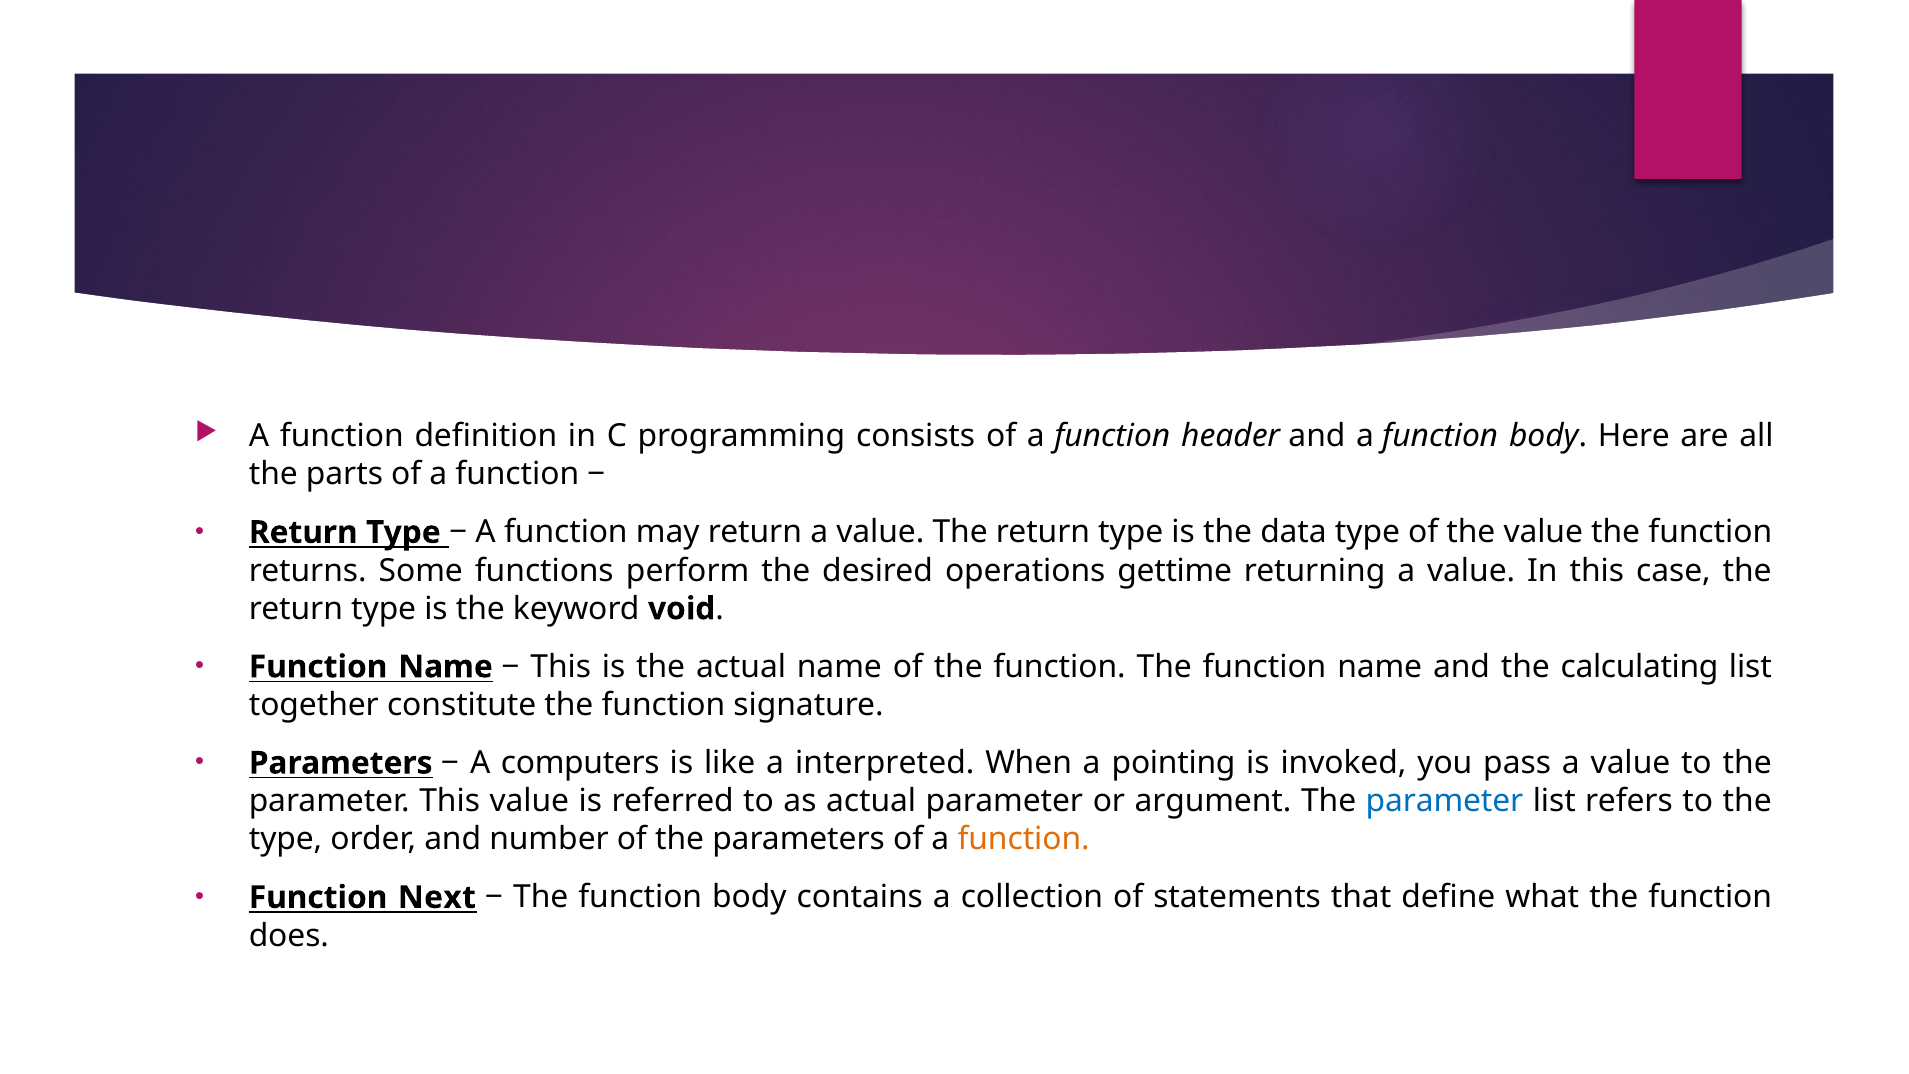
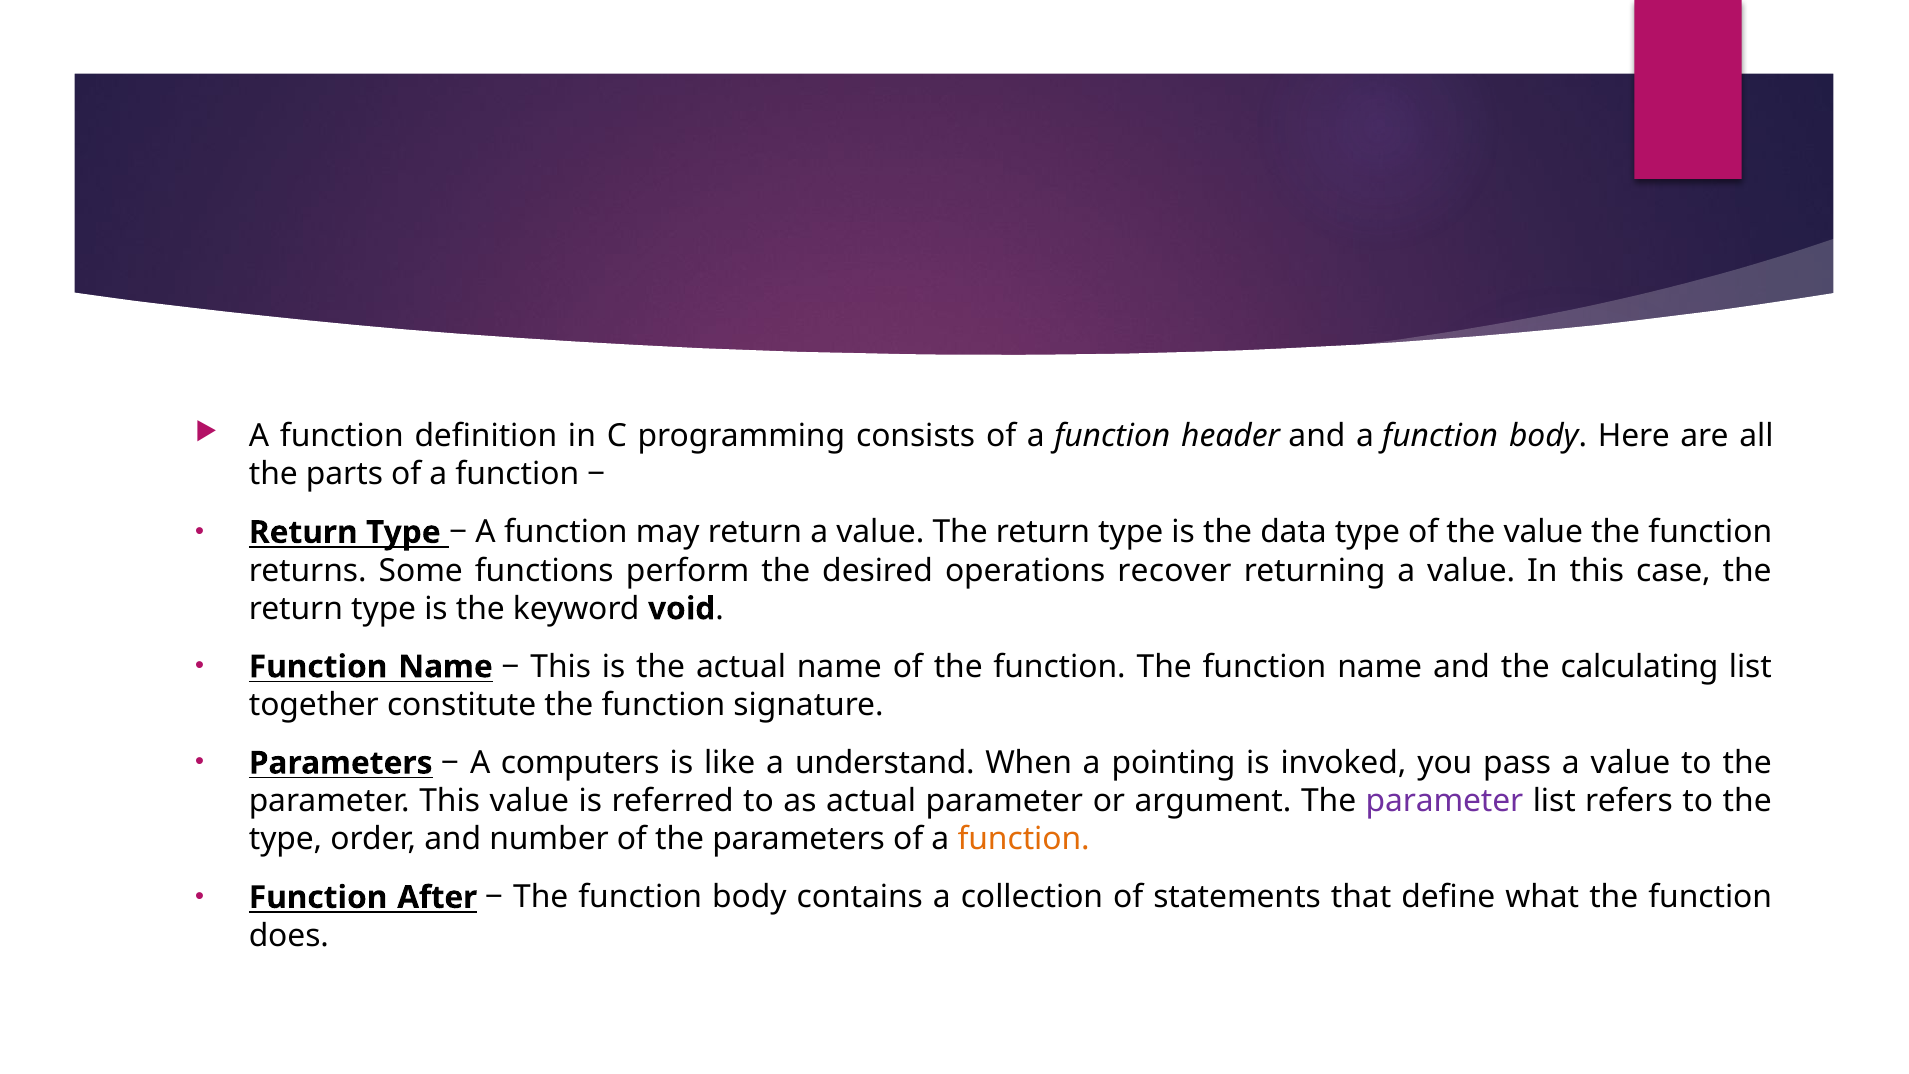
gettime: gettime -> recover
interpreted: interpreted -> understand
parameter at (1444, 801) colour: blue -> purple
Next: Next -> After
